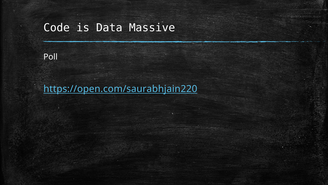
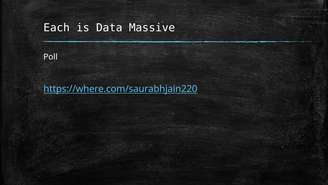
Code: Code -> Each
https://open.com/saurabhjain220: https://open.com/saurabhjain220 -> https://where.com/saurabhjain220
